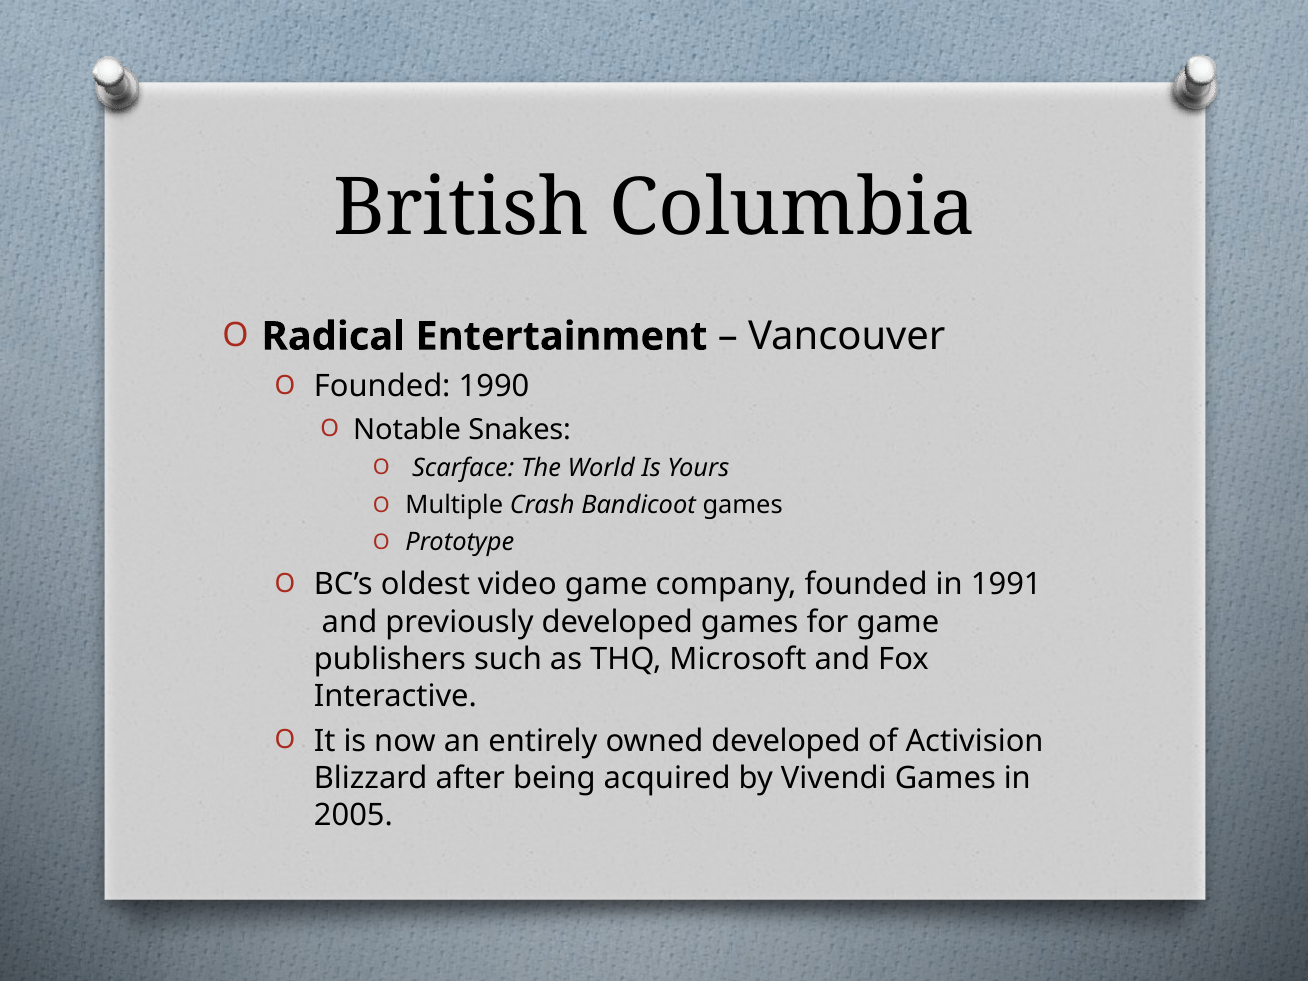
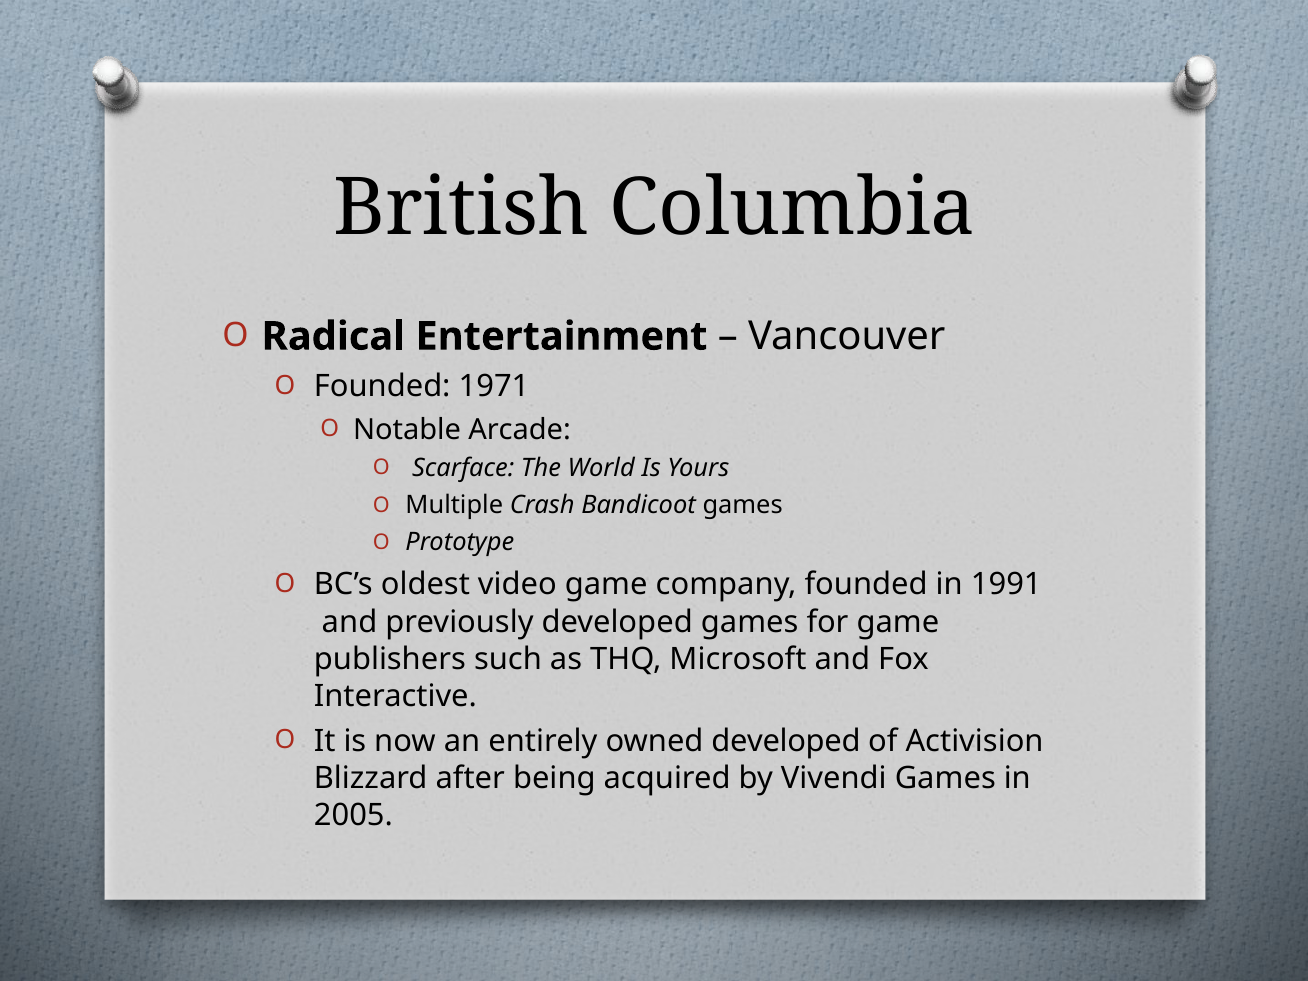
1990: 1990 -> 1971
Snakes: Snakes -> Arcade
